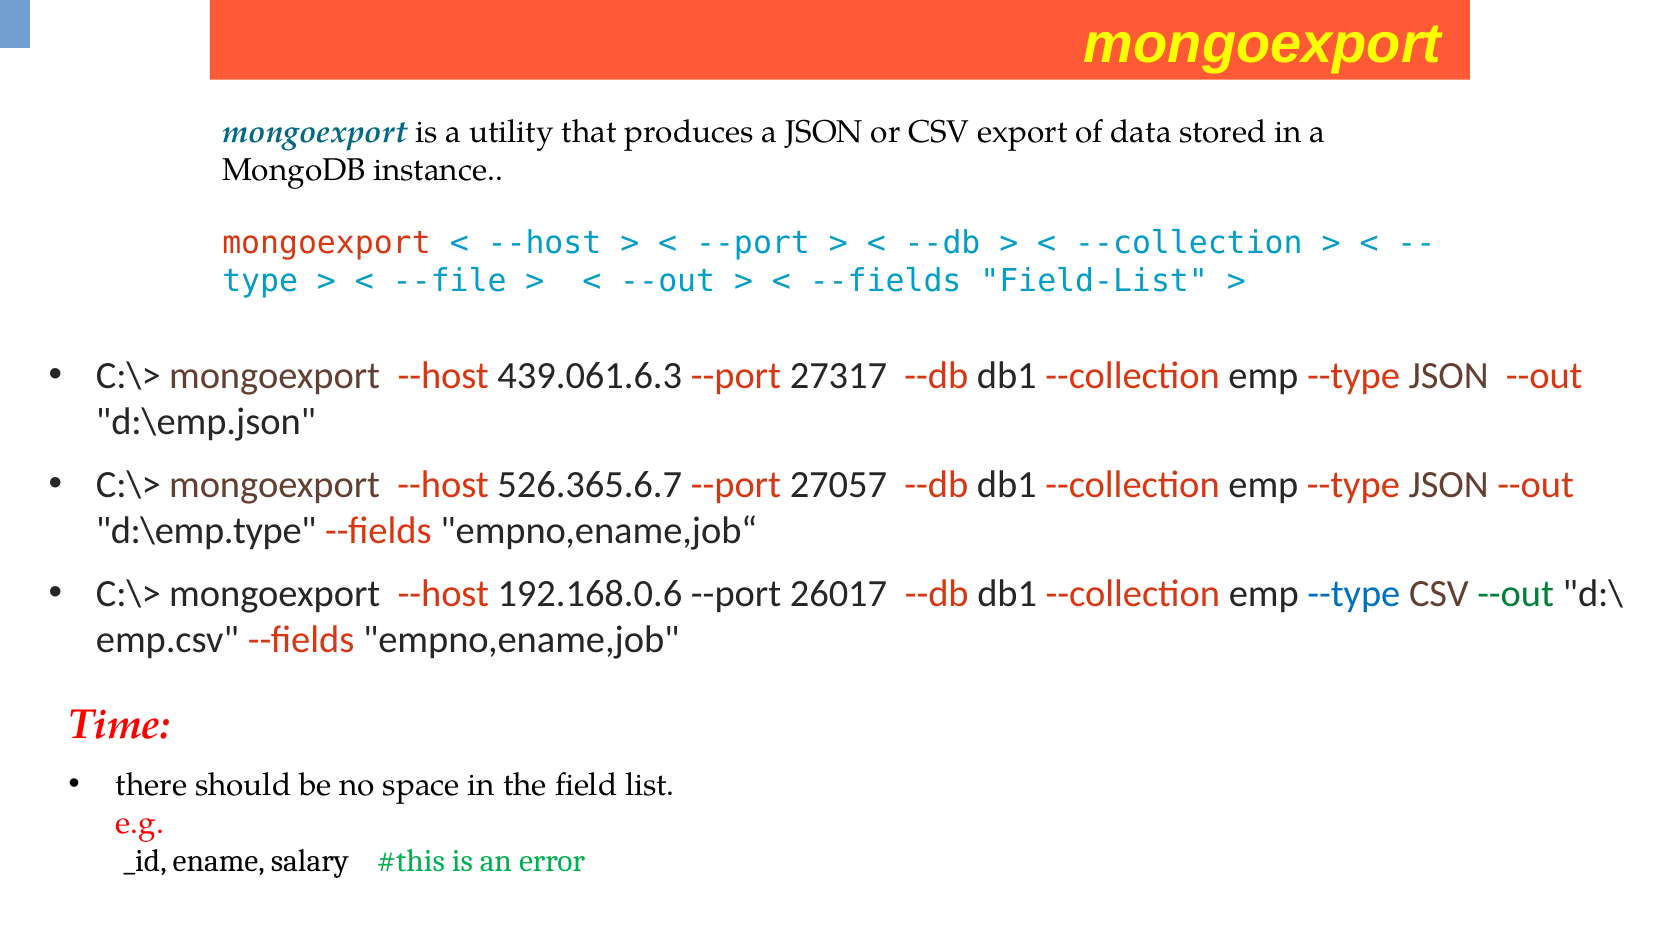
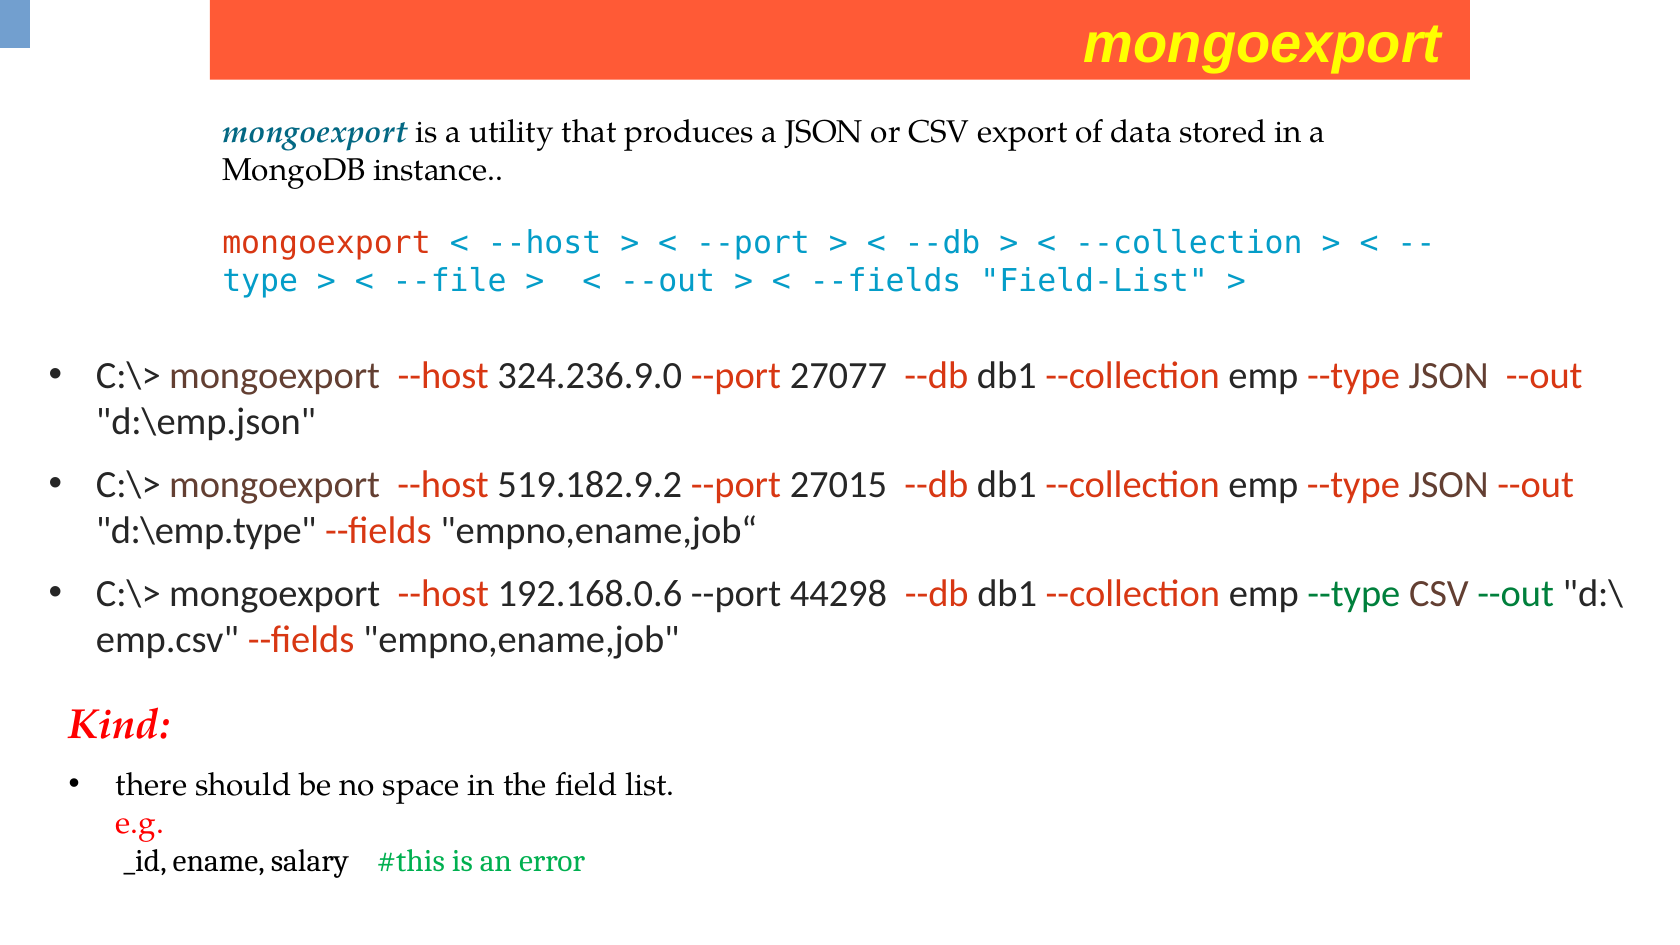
439.061.6.3: 439.061.6.3 -> 324.236.9.0
27317: 27317 -> 27077
526.365.6.7: 526.365.6.7 -> 519.182.9.2
27057: 27057 -> 27015
26017: 26017 -> 44298
--type at (1354, 594) colour: blue -> green
Time: Time -> Kind
